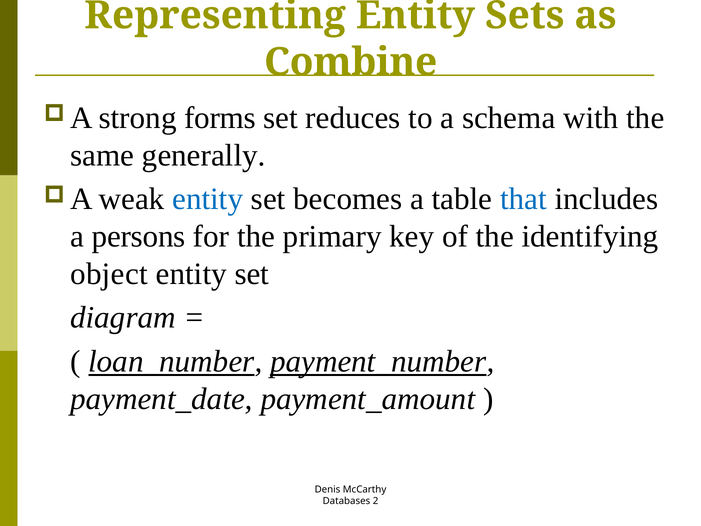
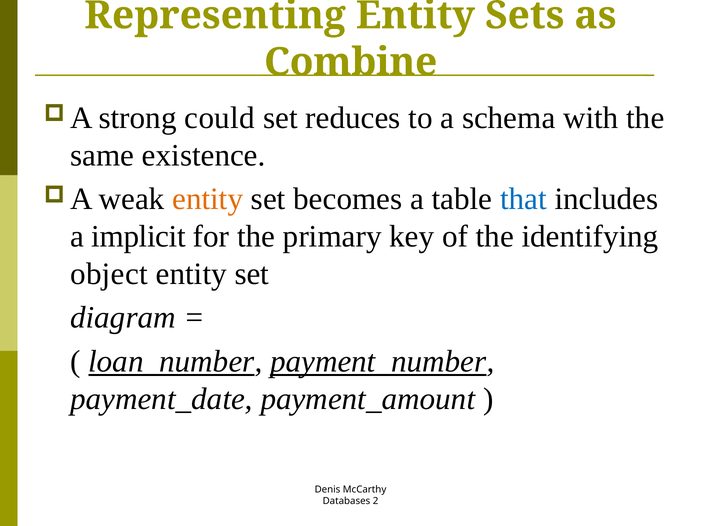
forms: forms -> could
generally: generally -> existence
entity at (208, 199) colour: blue -> orange
persons: persons -> implicit
